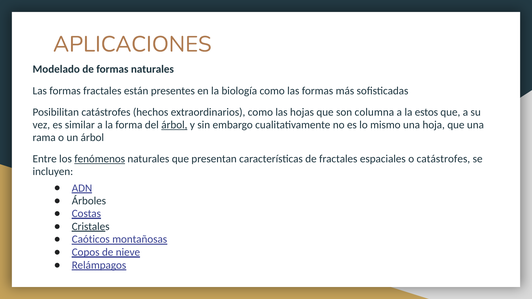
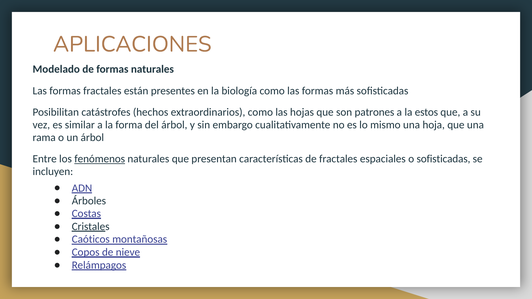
columna: columna -> patrones
árbol at (174, 125) underline: present -> none
o catástrofes: catástrofes -> sofisticadas
